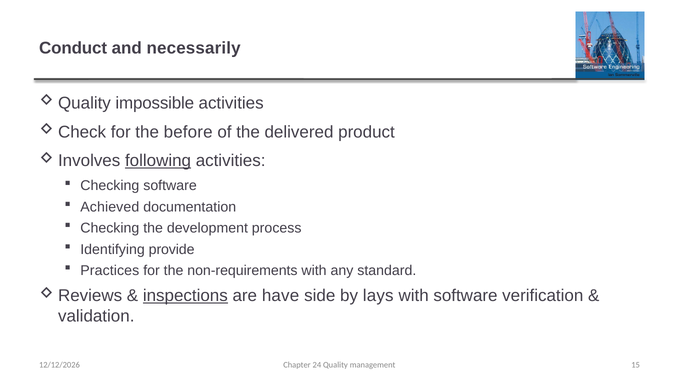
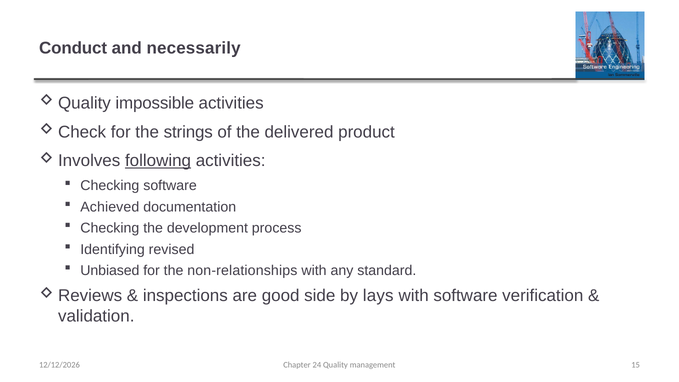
before: before -> strings
provide: provide -> revised
Practices: Practices -> Unbiased
non-requirements: non-requirements -> non-relationships
inspections underline: present -> none
have: have -> good
